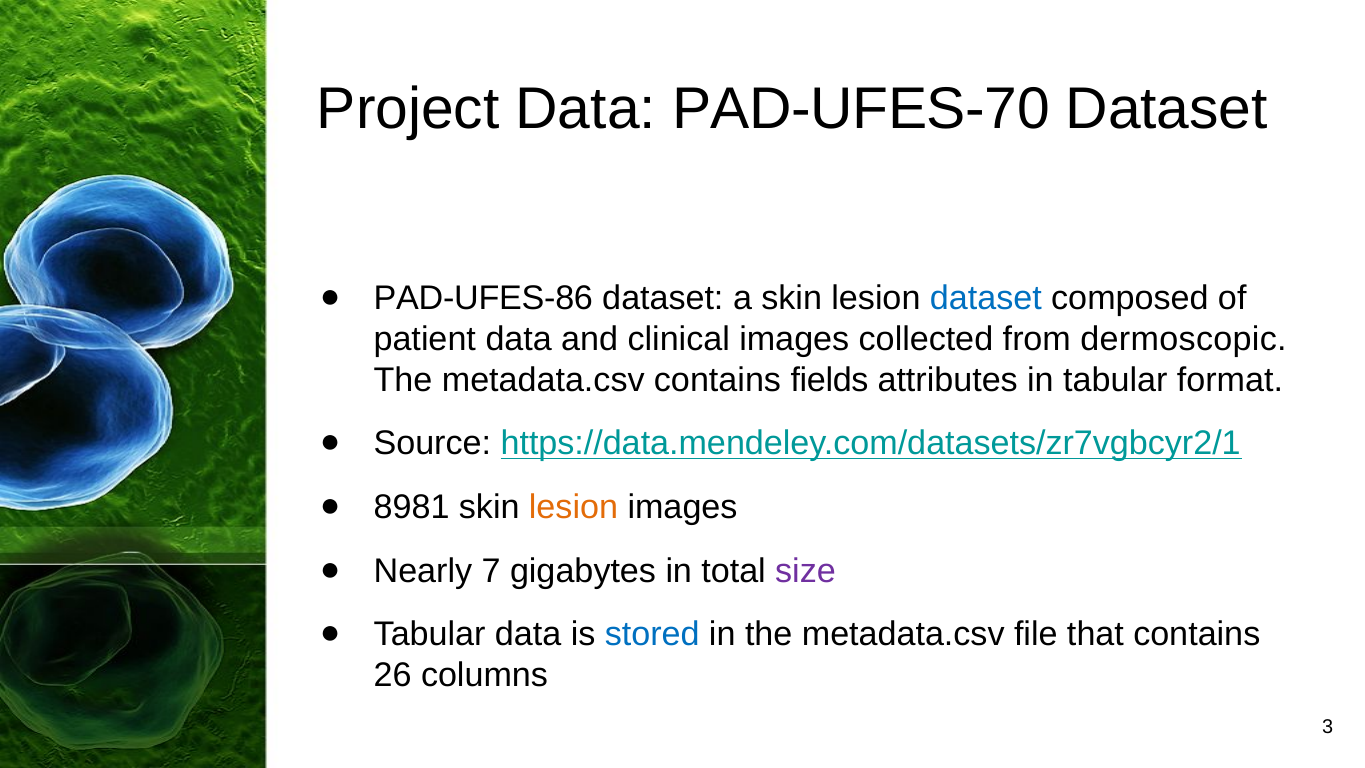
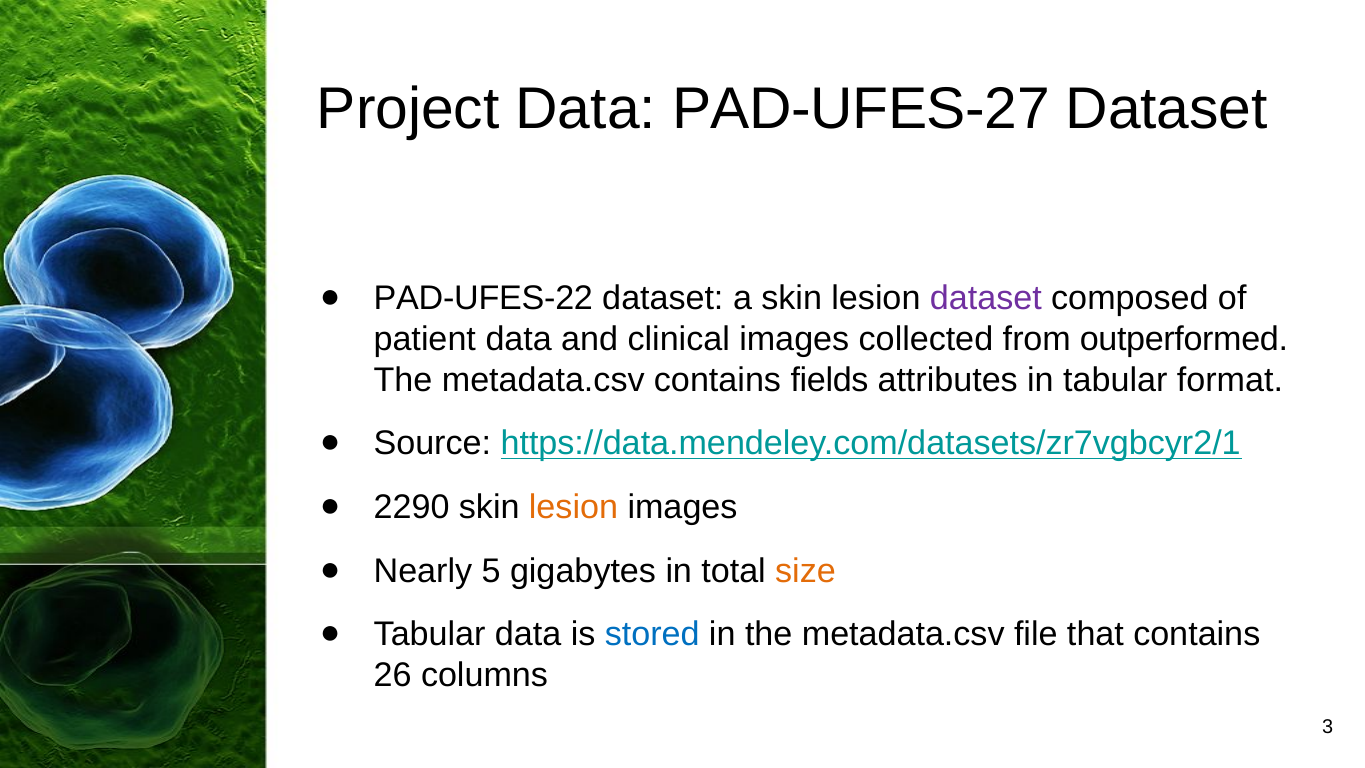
PAD-UFES-70: PAD-UFES-70 -> PAD-UFES-27
PAD-UFES-86: PAD-UFES-86 -> PAD-UFES-22
dataset at (986, 298) colour: blue -> purple
dermoscopic: dermoscopic -> outperformed
8981: 8981 -> 2290
7: 7 -> 5
size colour: purple -> orange
